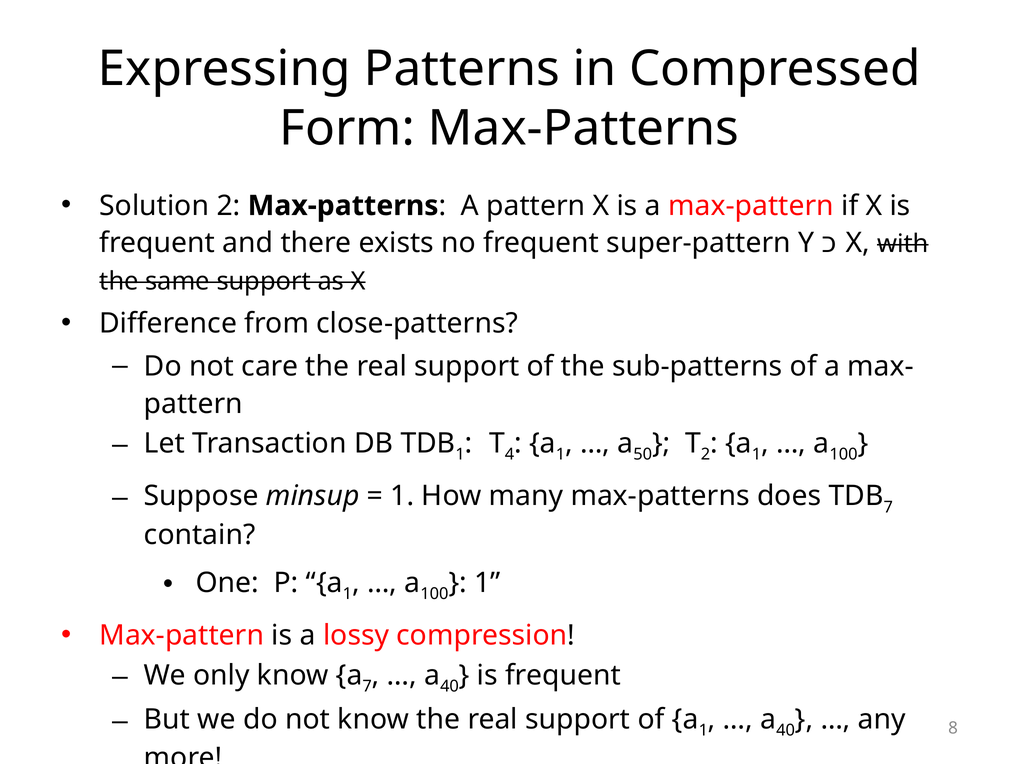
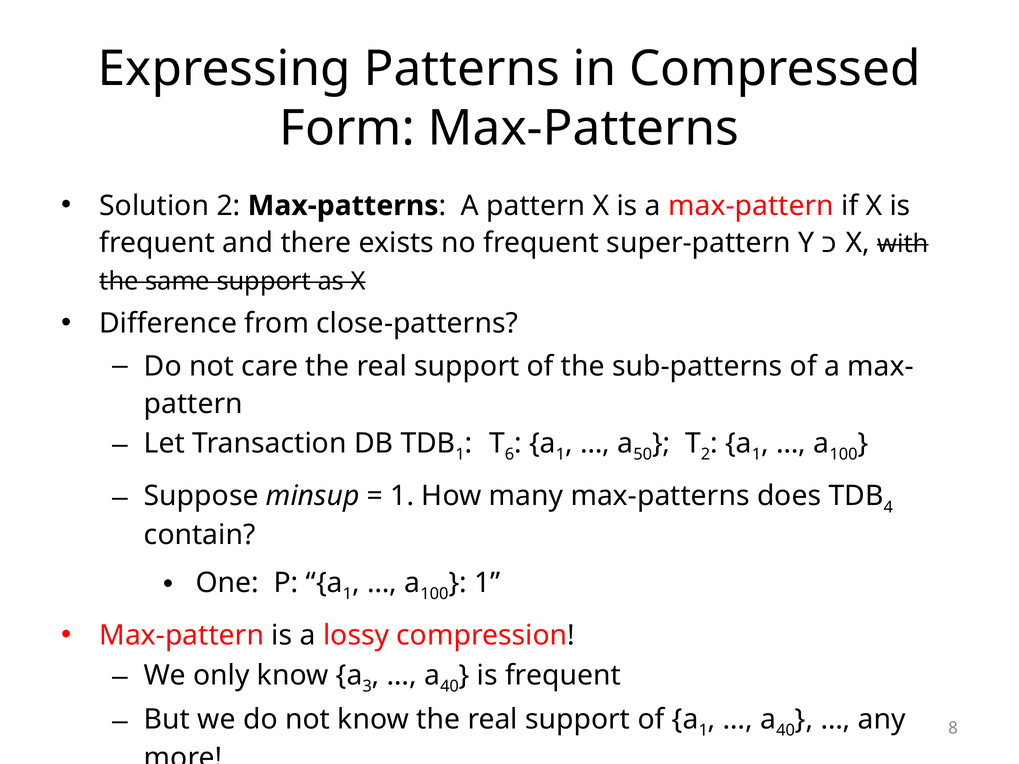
4: 4 -> 6
7 at (888, 507): 7 -> 4
a 7: 7 -> 3
